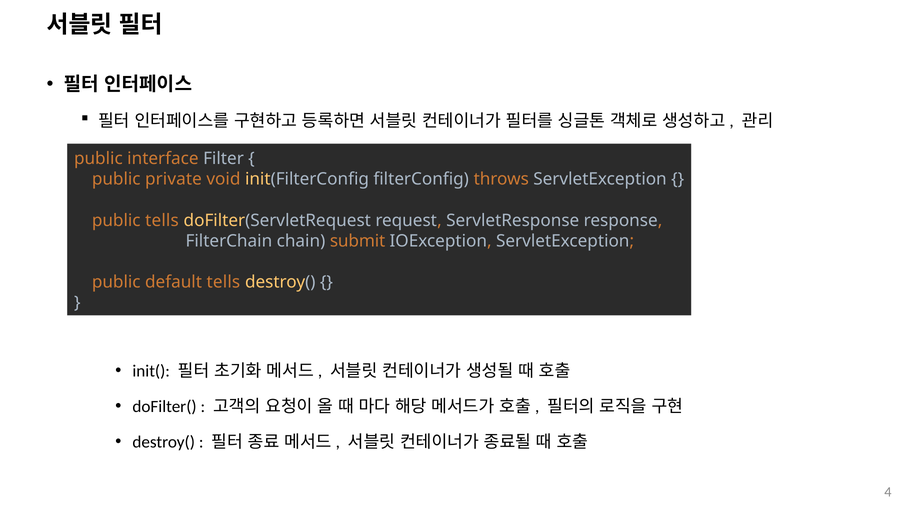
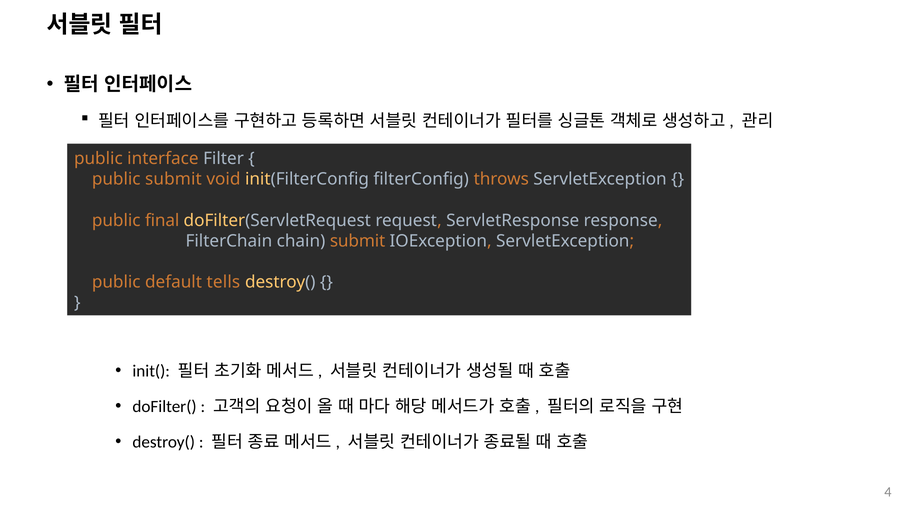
public private: private -> submit
public tells: tells -> final
